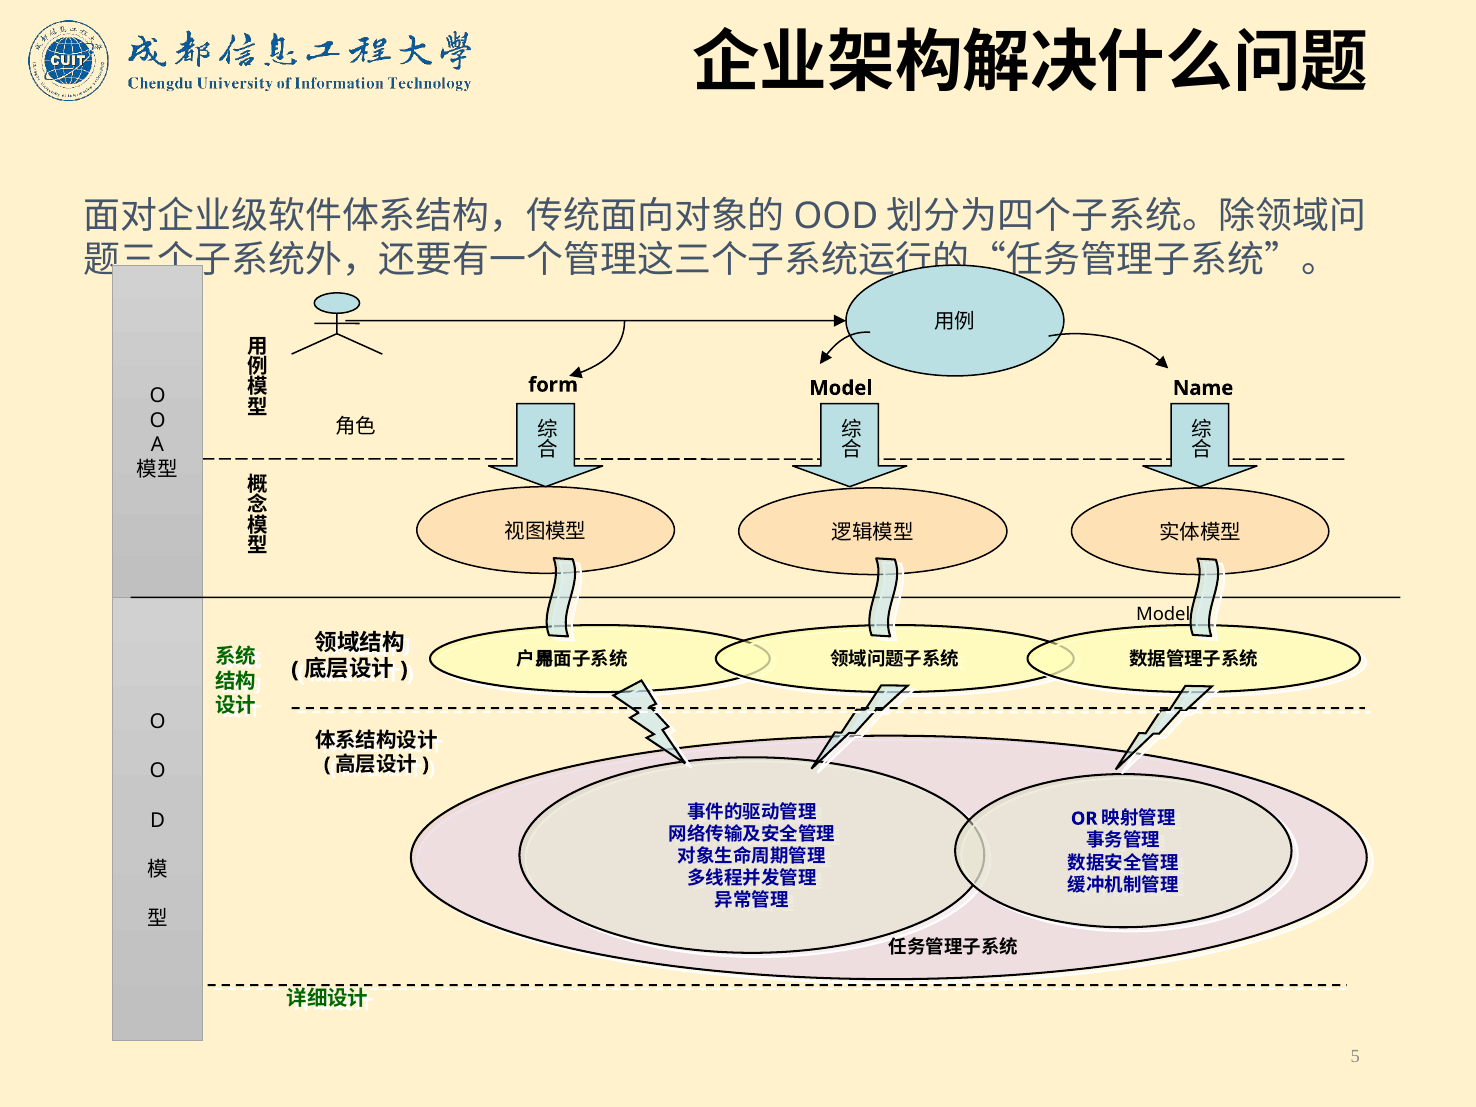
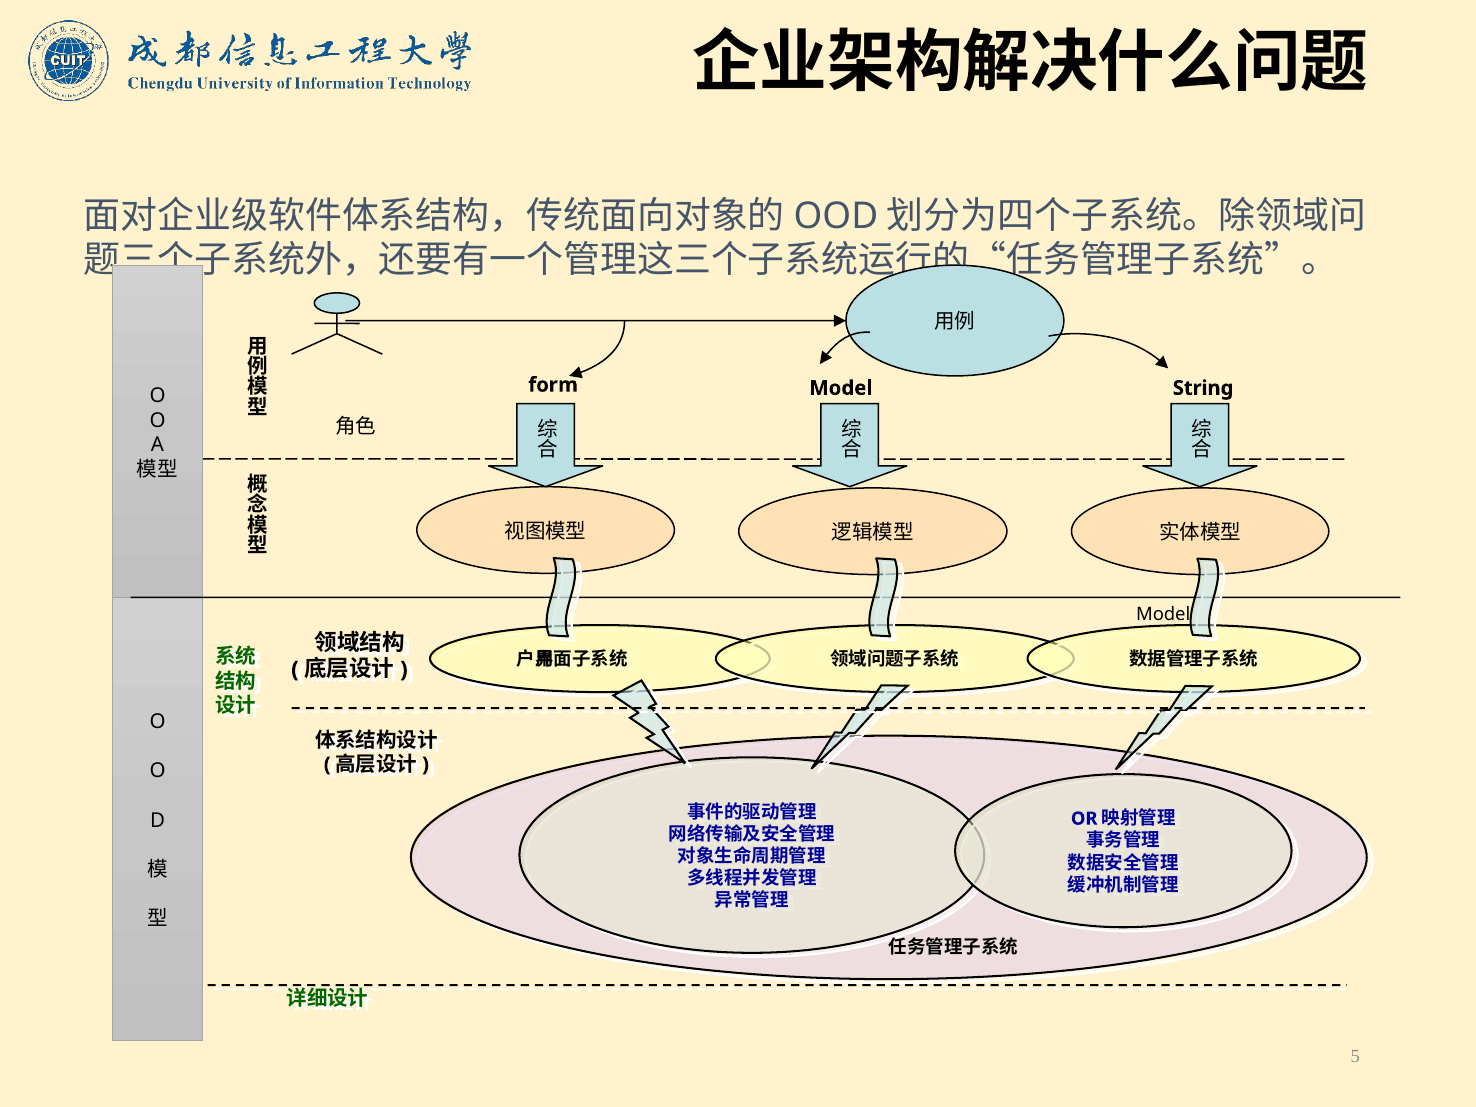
Name: Name -> String
